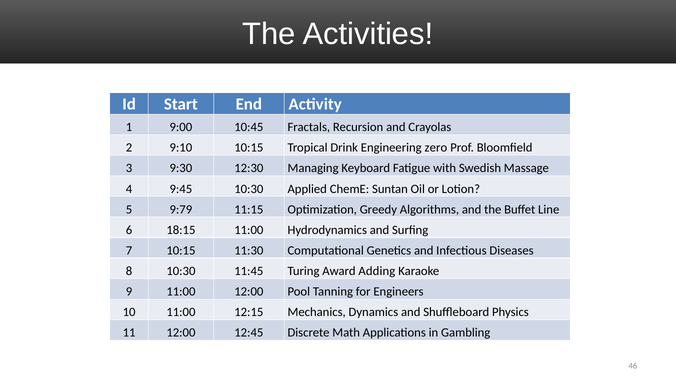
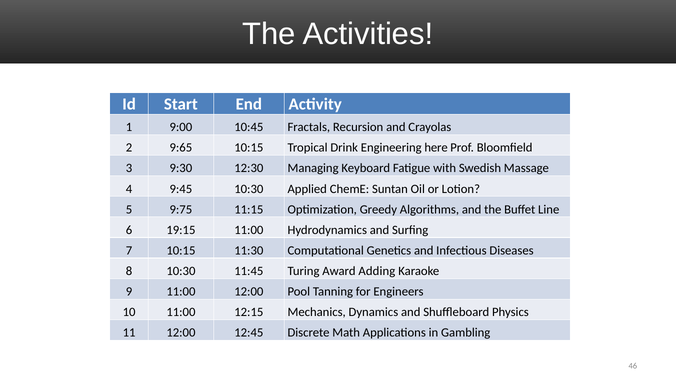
9:10: 9:10 -> 9:65
zero: zero -> here
9:79: 9:79 -> 9:75
18:15: 18:15 -> 19:15
